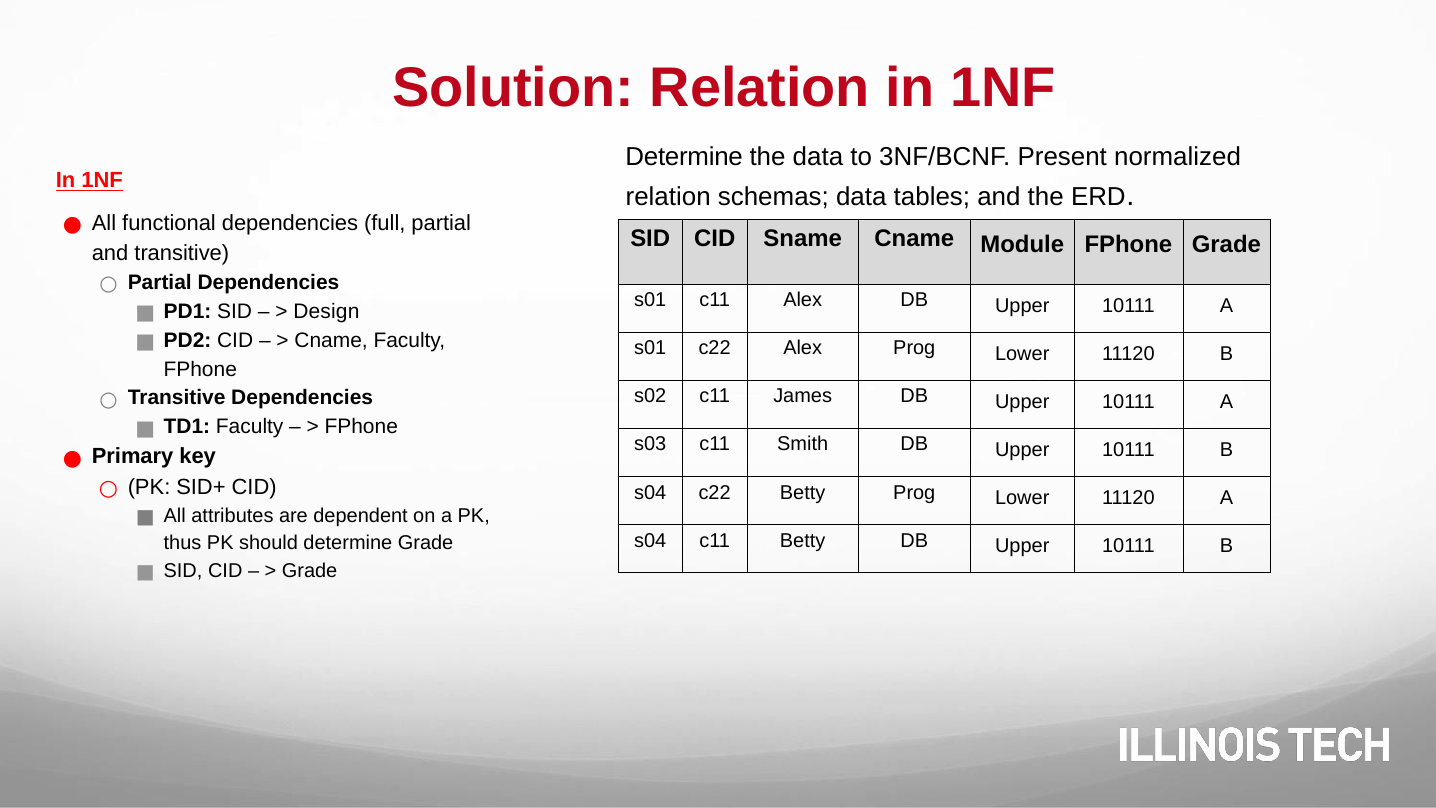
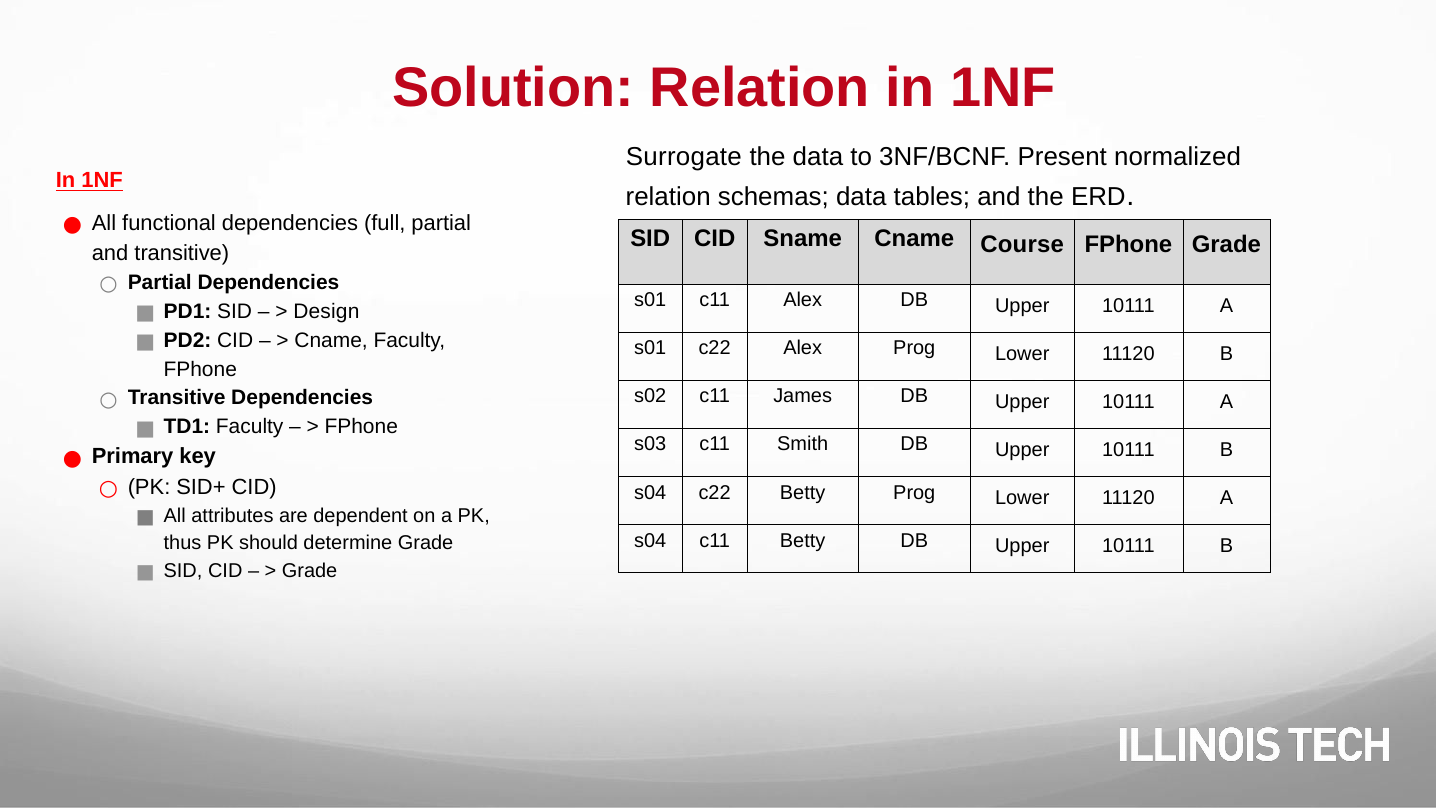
Determine at (684, 157): Determine -> Surrogate
Module: Module -> Course
